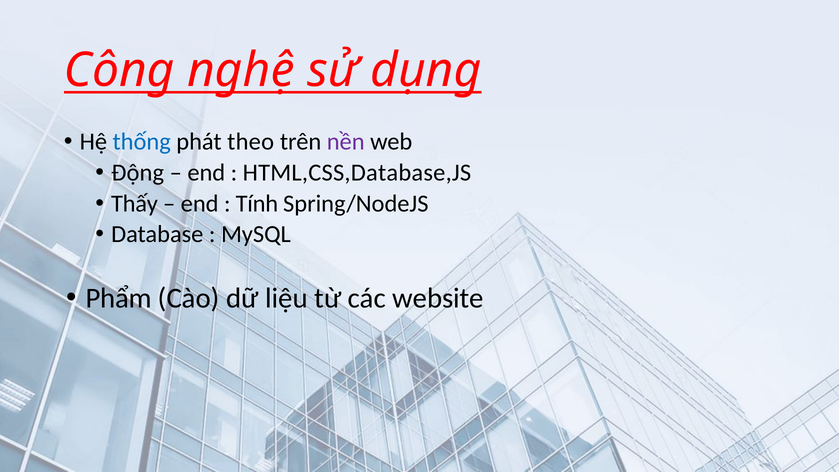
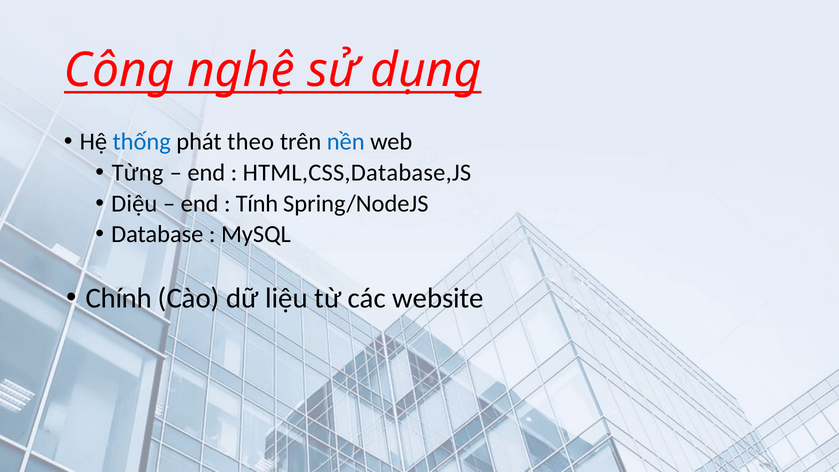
nền colour: purple -> blue
Động: Động -> Từng
Thấy: Thấy -> Diệu
Phẩm: Phẩm -> Chính
